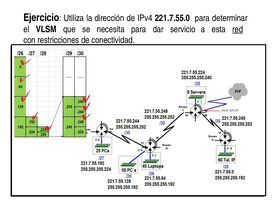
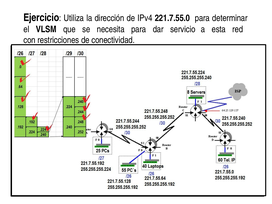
red underline: present -> none
